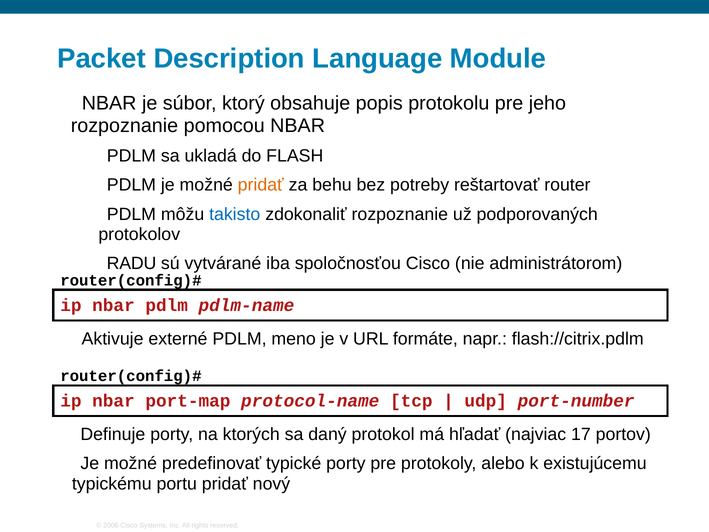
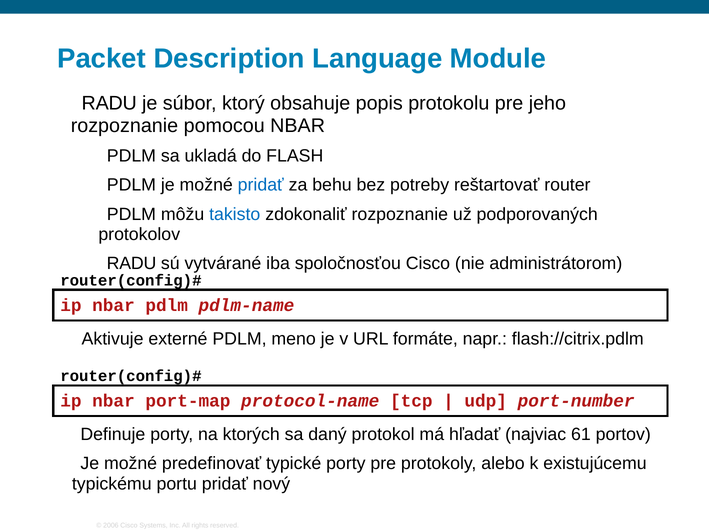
NBAR at (109, 103): NBAR -> RADU
pridať at (261, 185) colour: orange -> blue
17: 17 -> 61
